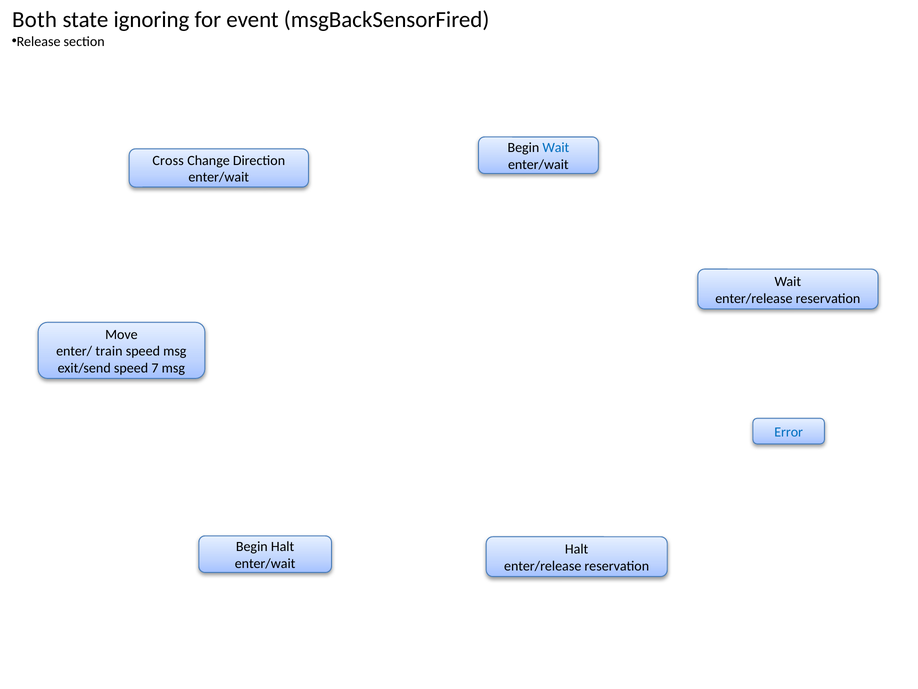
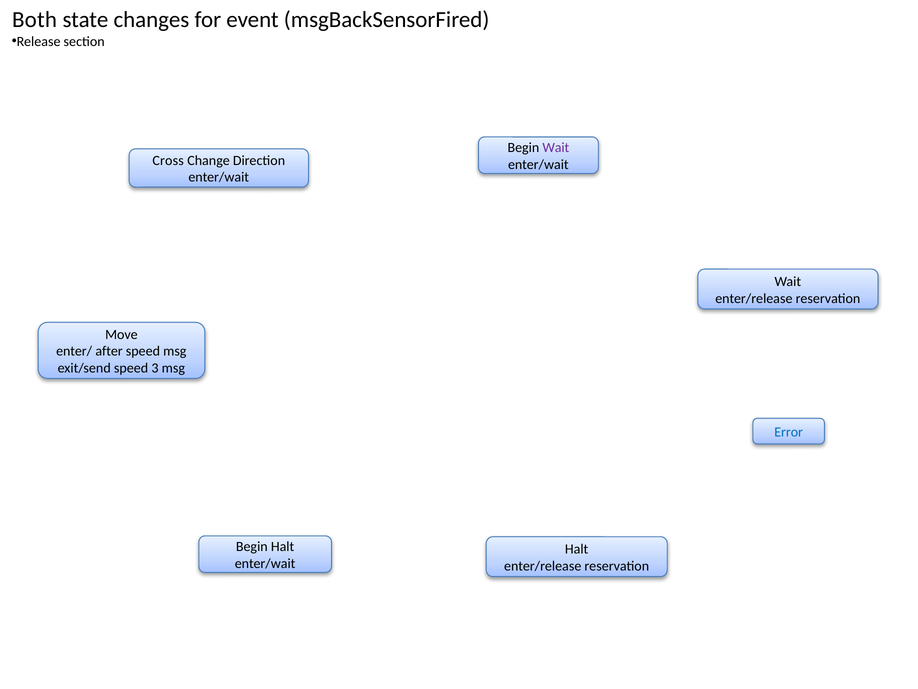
ignoring: ignoring -> changes
Wait at (556, 148) colour: blue -> purple
train: train -> after
7: 7 -> 3
